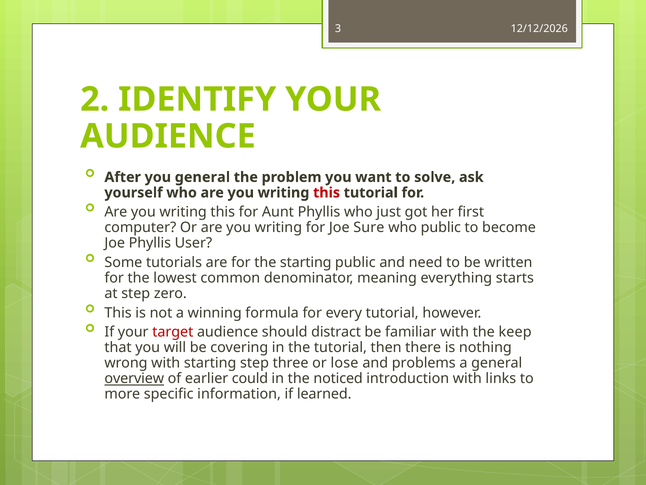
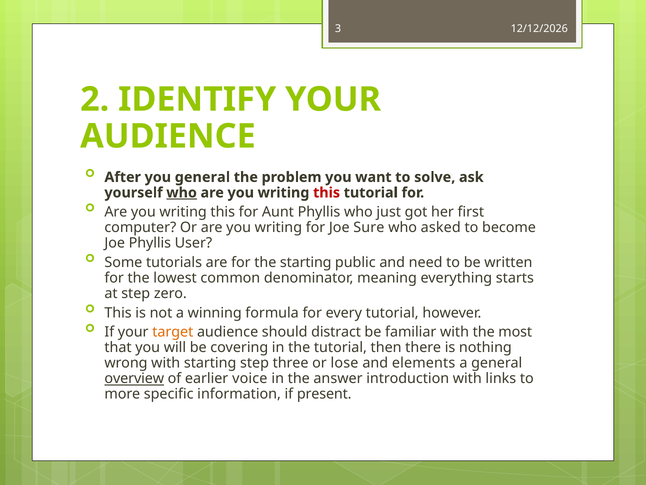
who at (182, 193) underline: none -> present
who public: public -> asked
target colour: red -> orange
keep: keep -> most
problems: problems -> elements
could: could -> voice
noticed: noticed -> answer
learned: learned -> present
